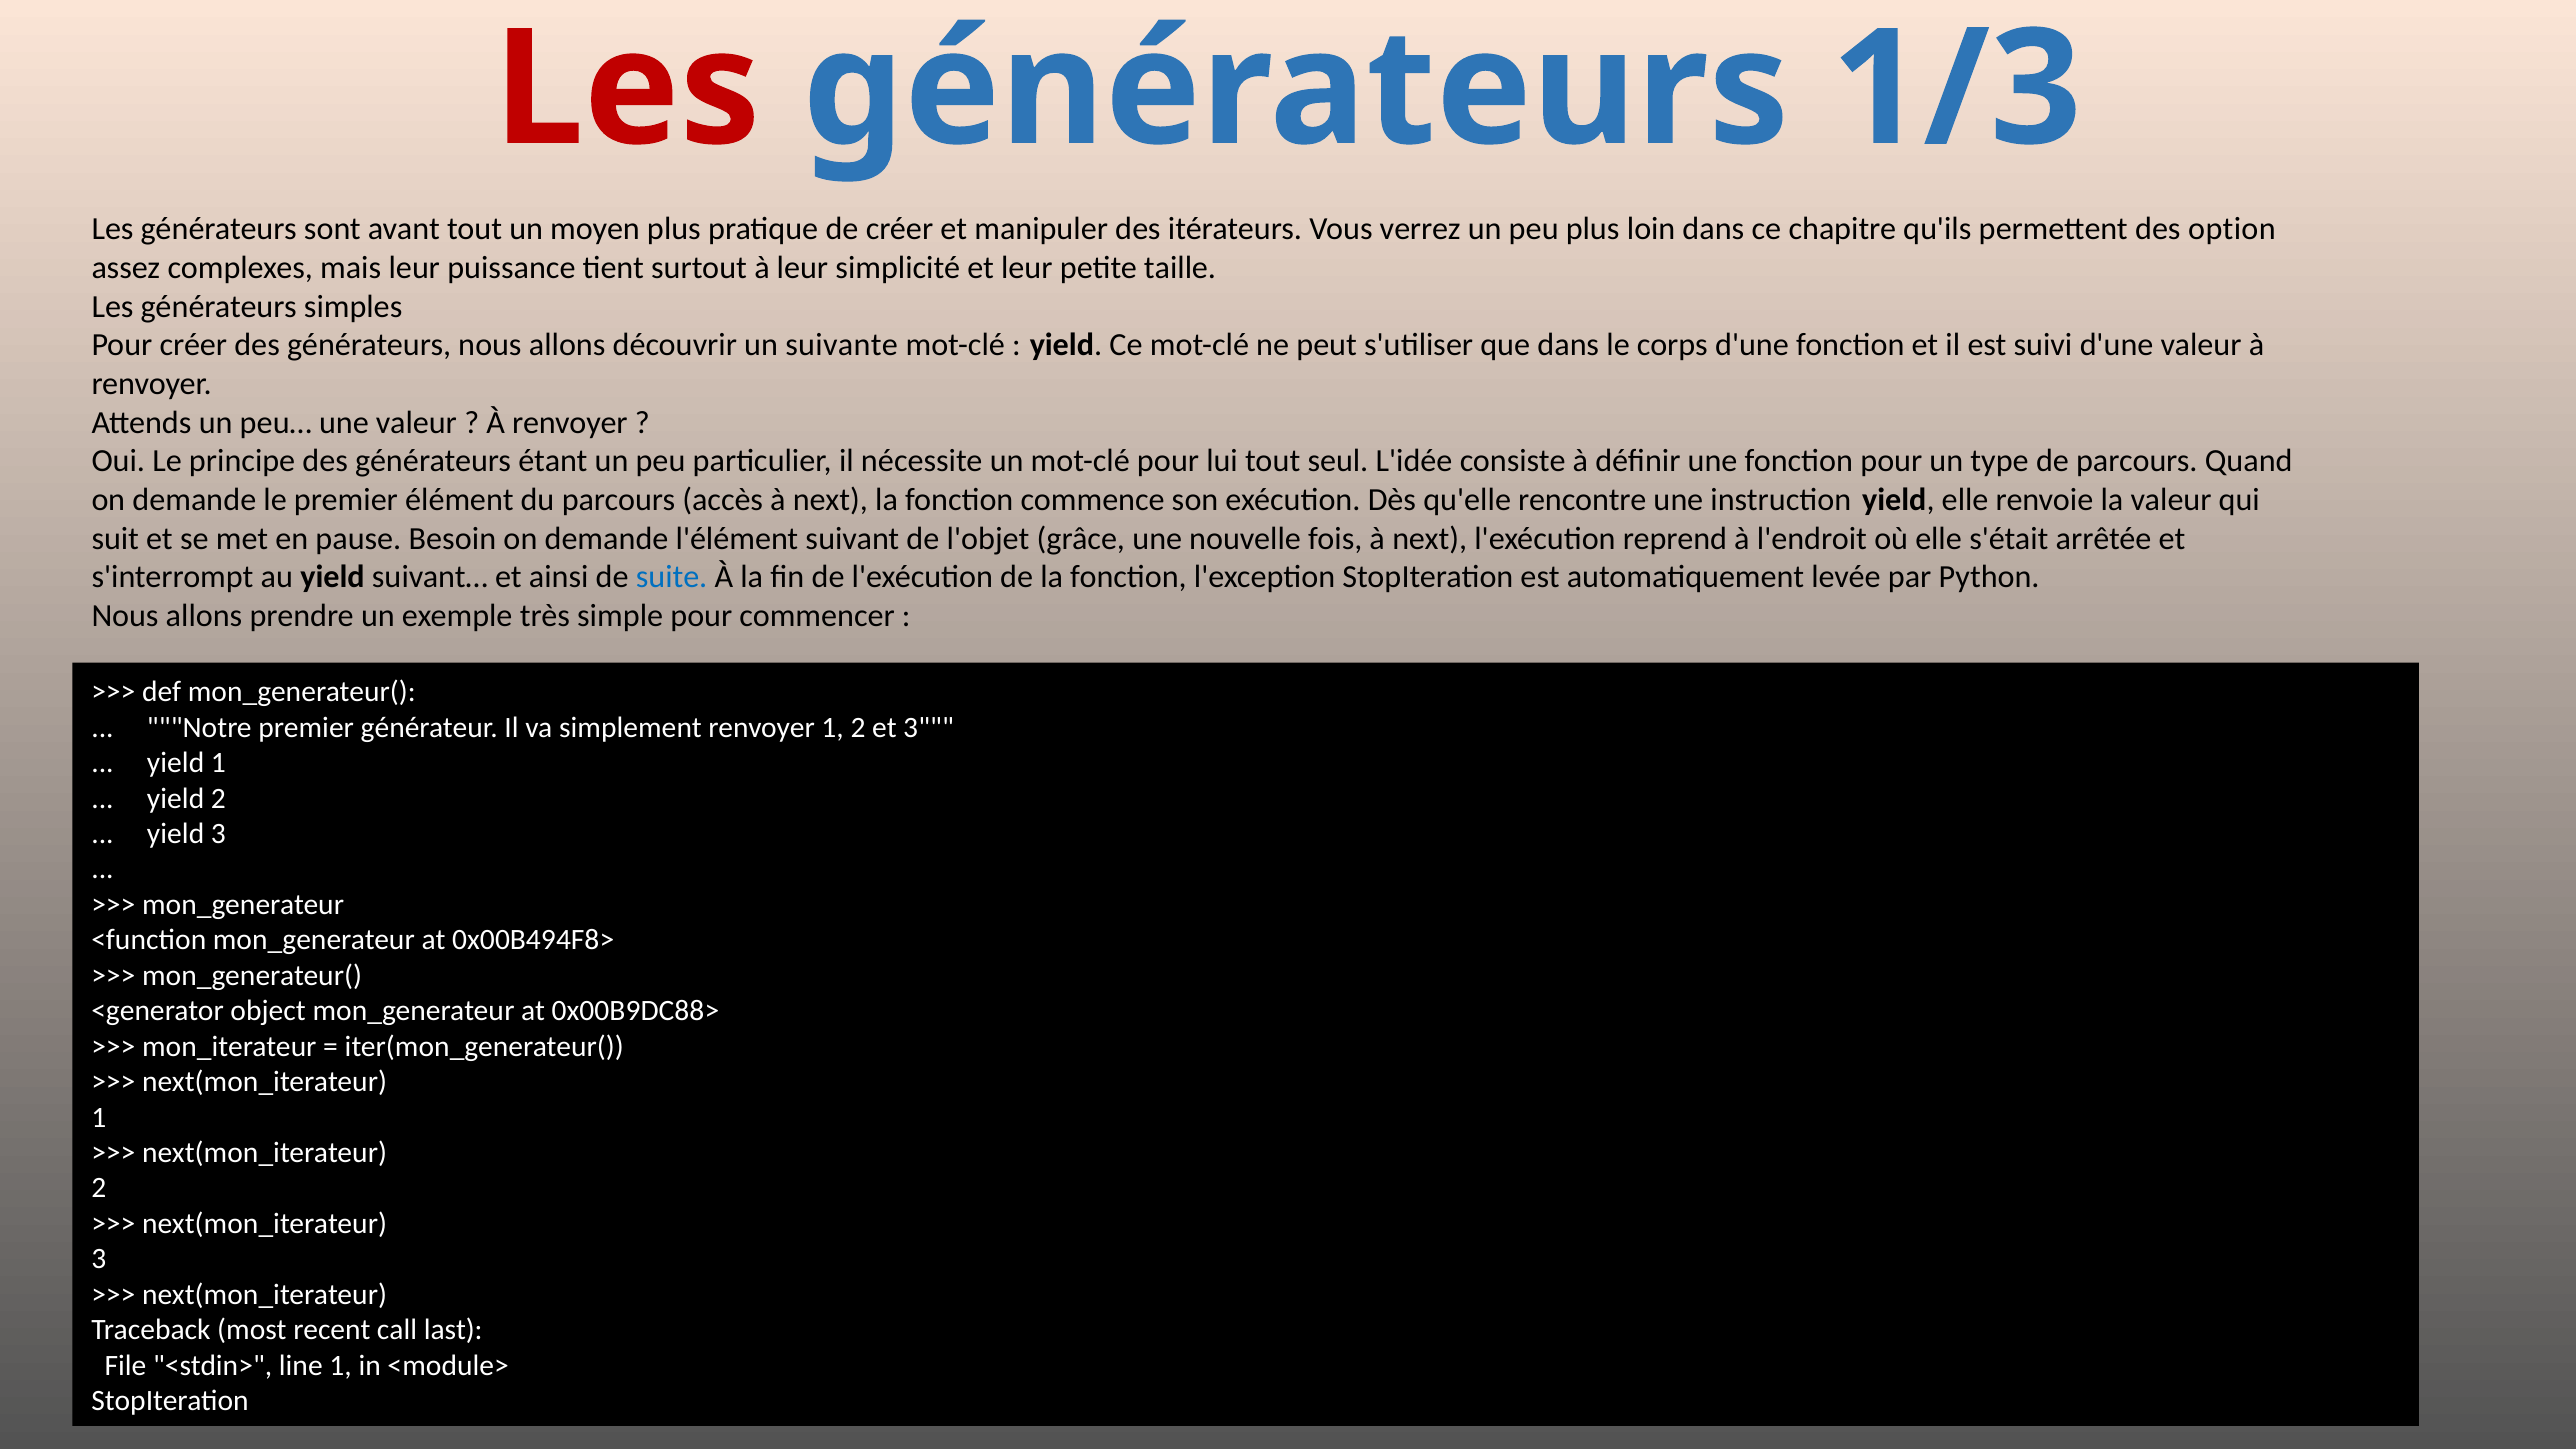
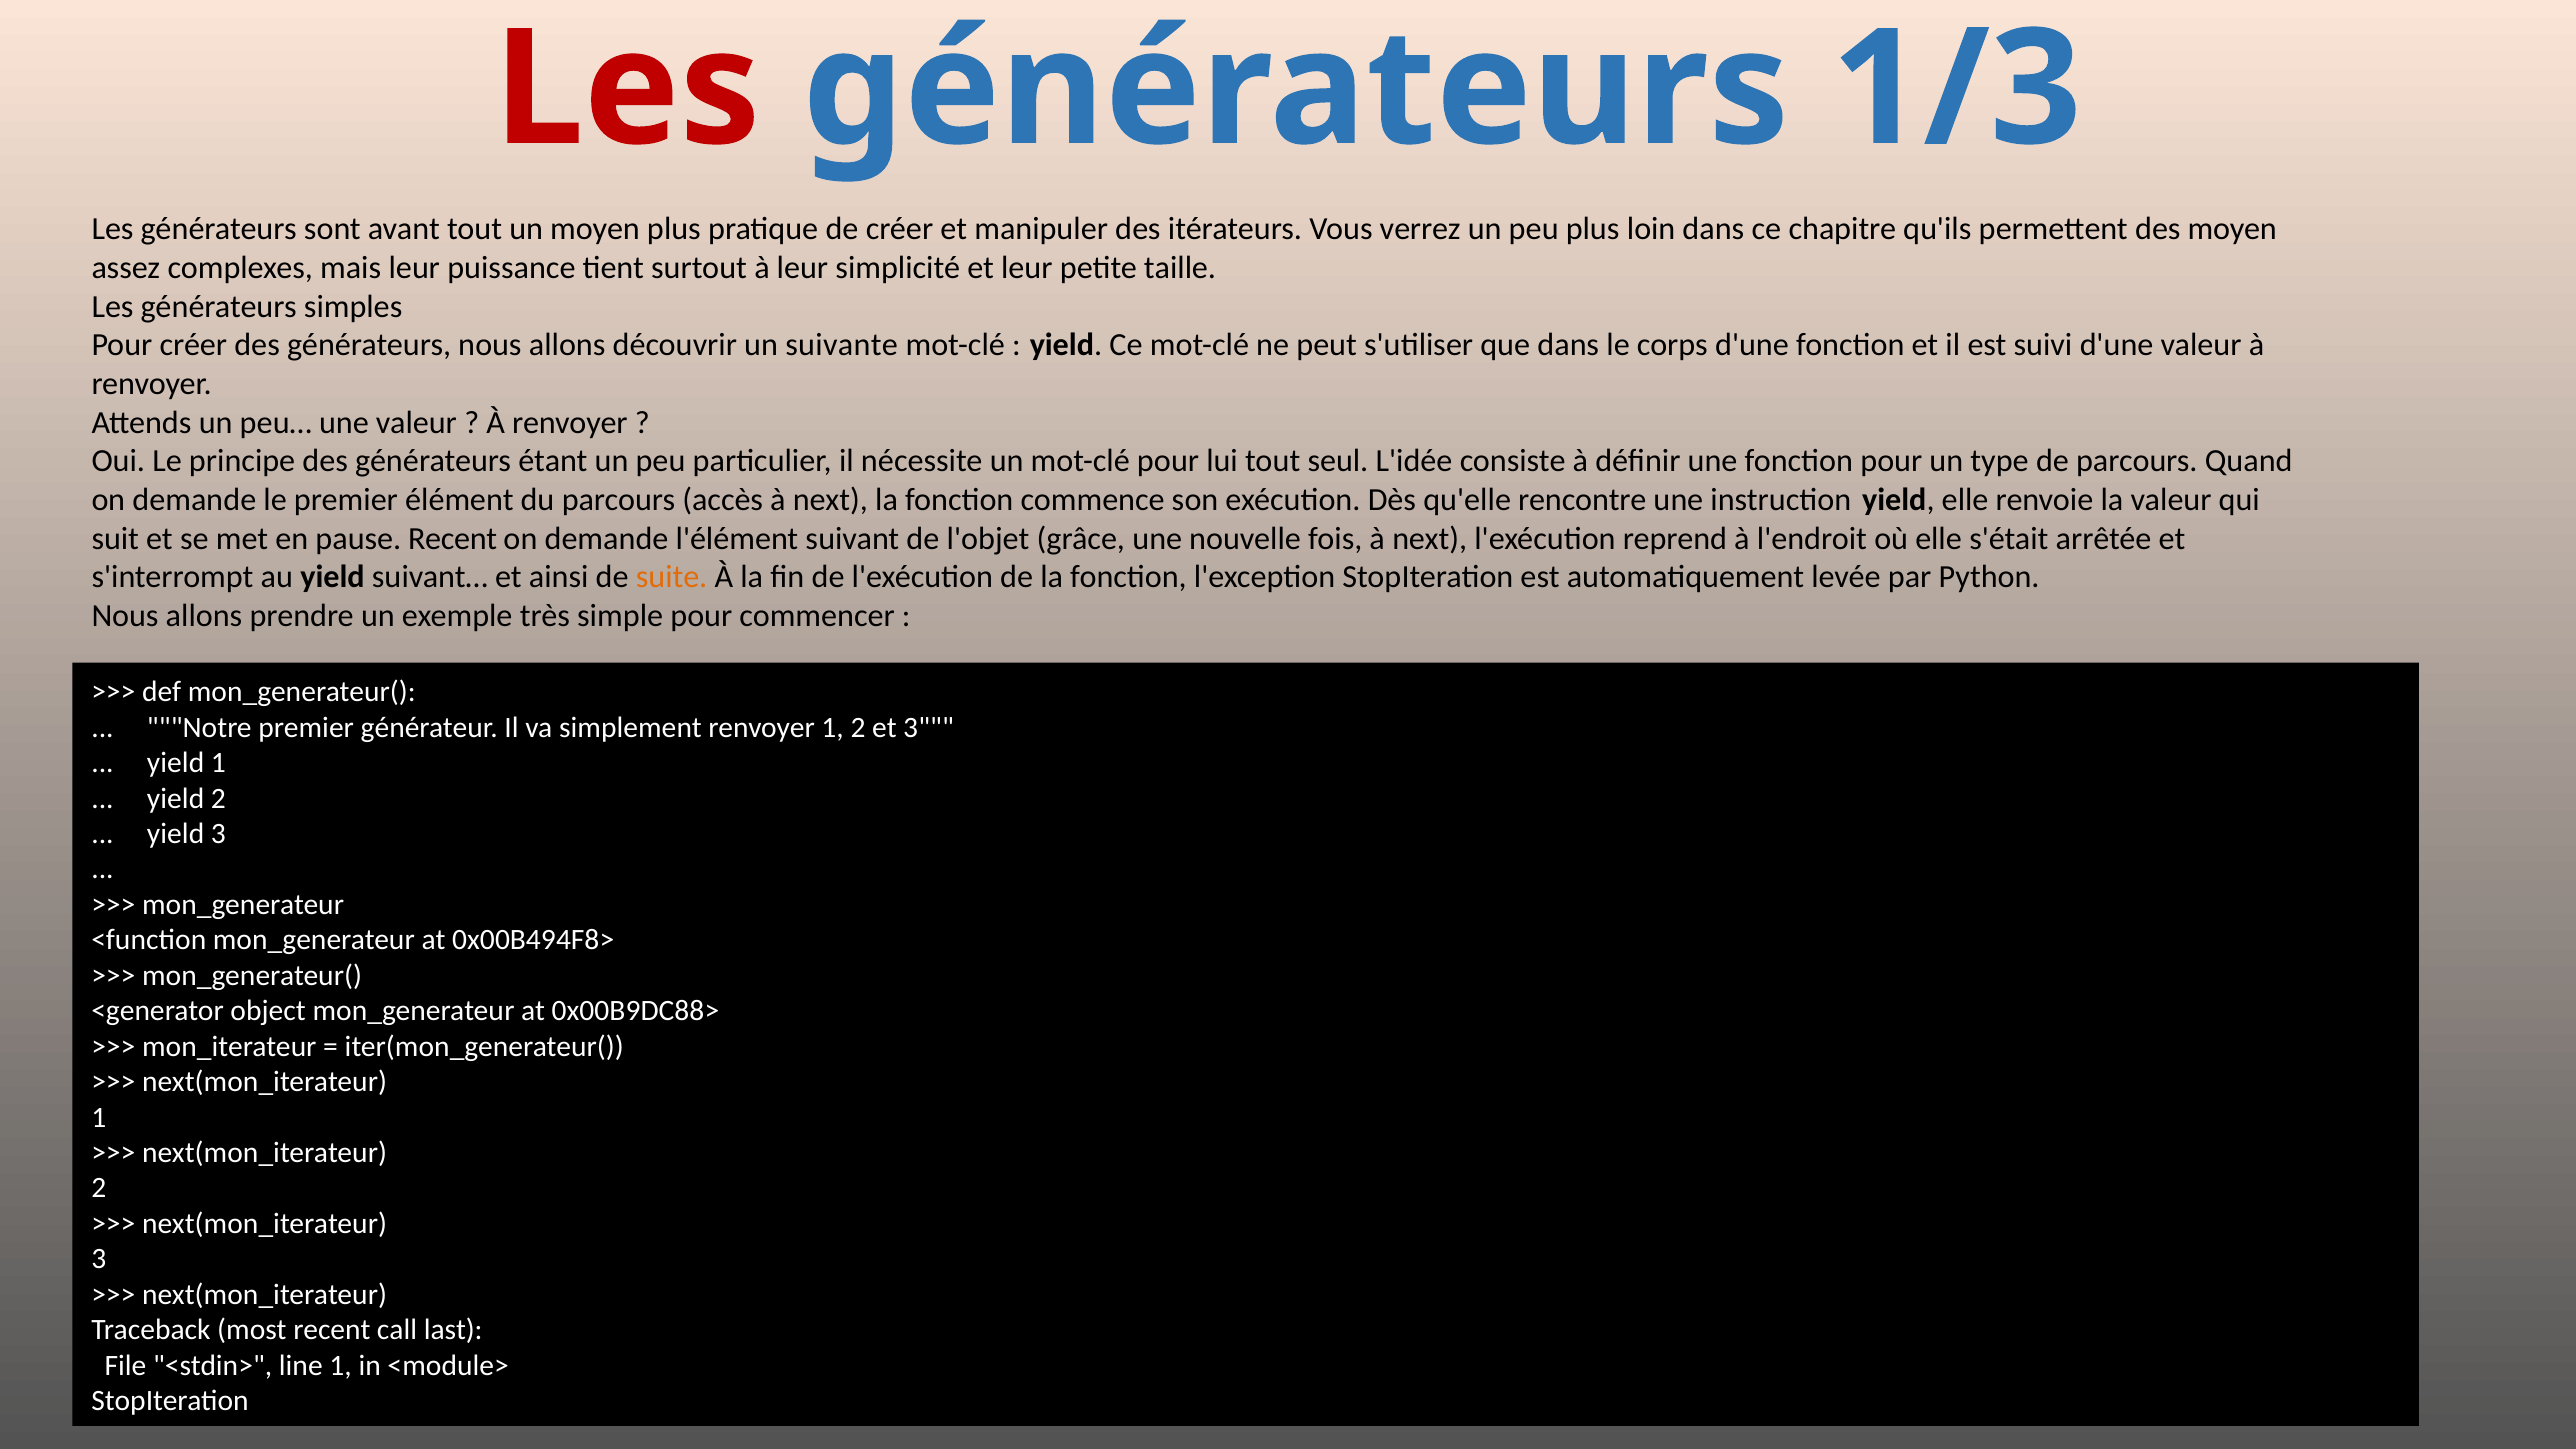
des option: option -> moyen
pause Besoin: Besoin -> Recent
suite colour: blue -> orange
